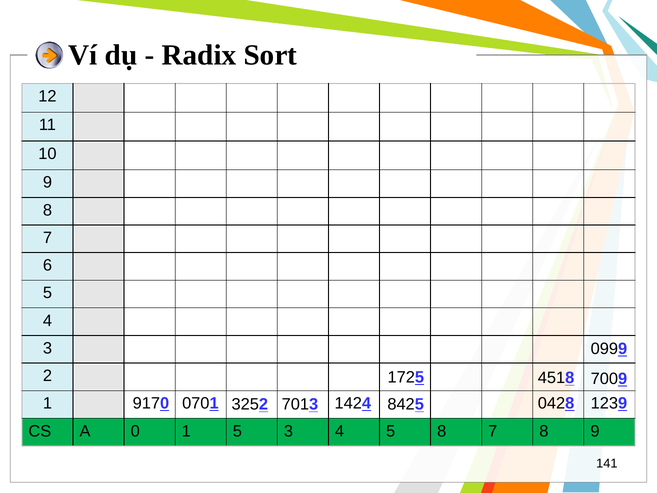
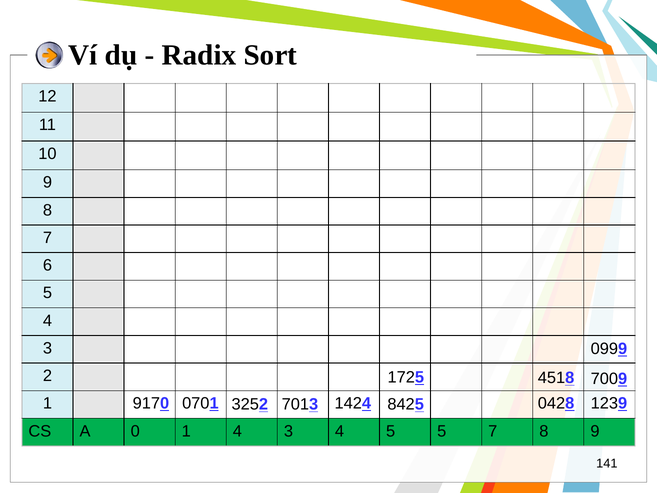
1 5: 5 -> 4
5 8: 8 -> 5
